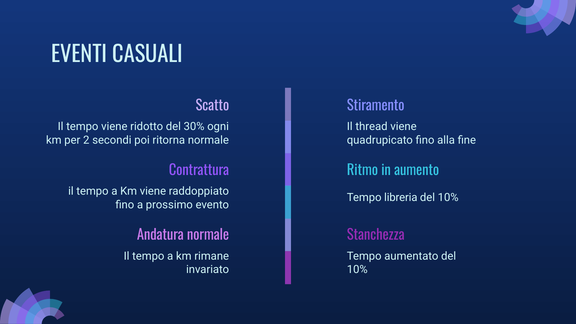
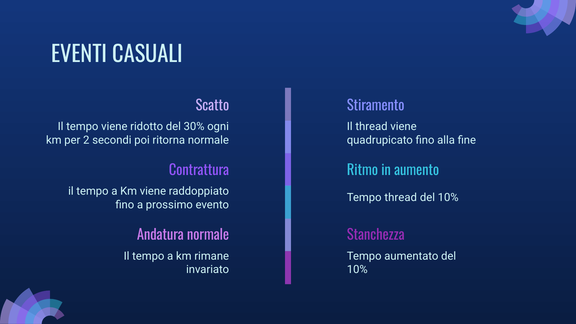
Tempo libreria: libreria -> thread
